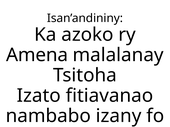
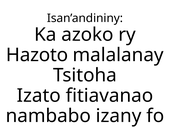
Amena: Amena -> Hazoto
